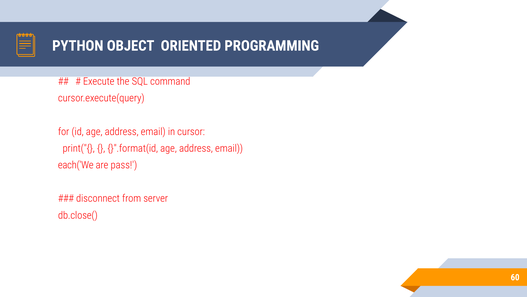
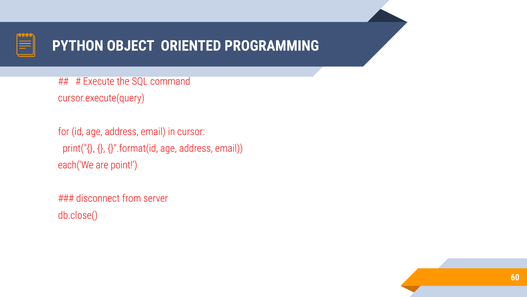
pass: pass -> point
